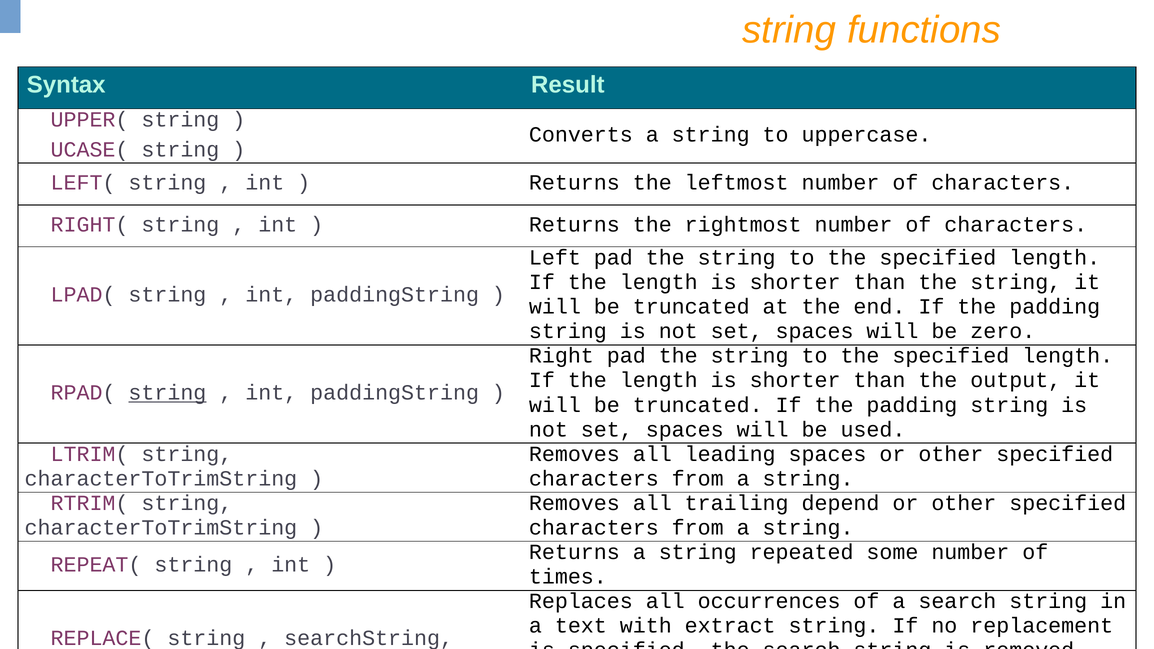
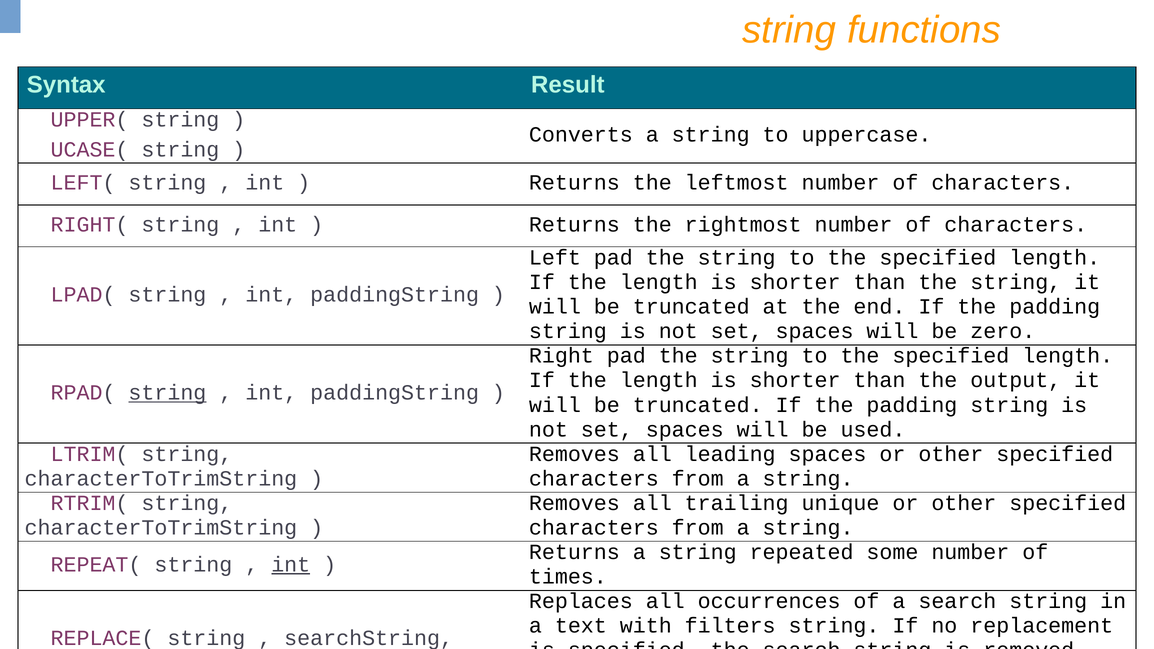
depend: depend -> unique
int at (291, 565) underline: none -> present
extract: extract -> filters
